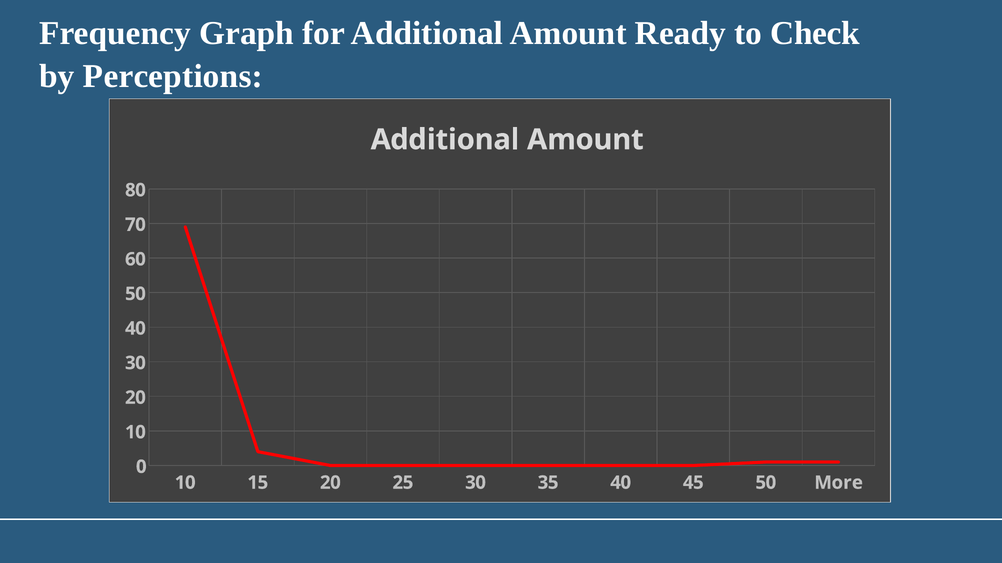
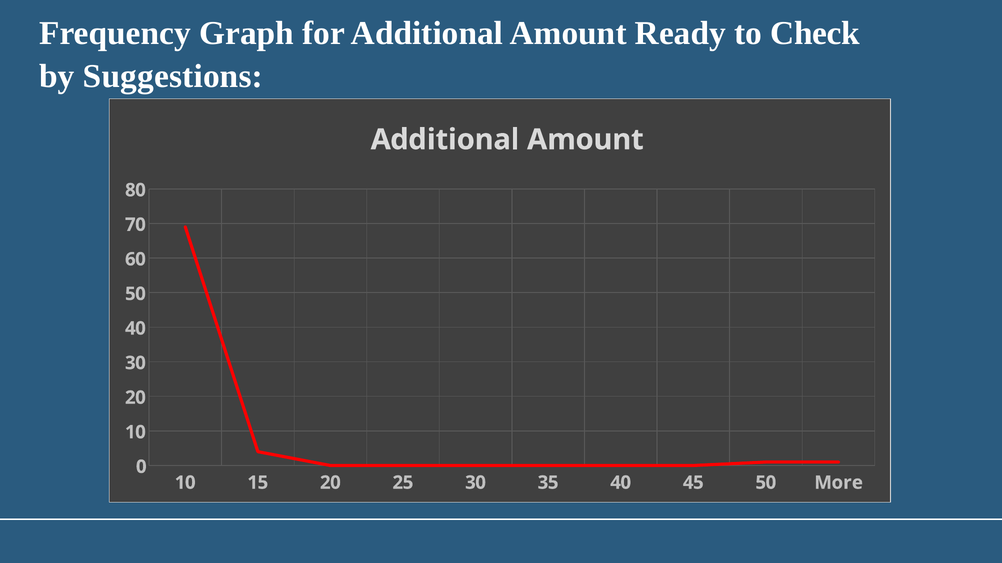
Perceptions: Perceptions -> Suggestions
